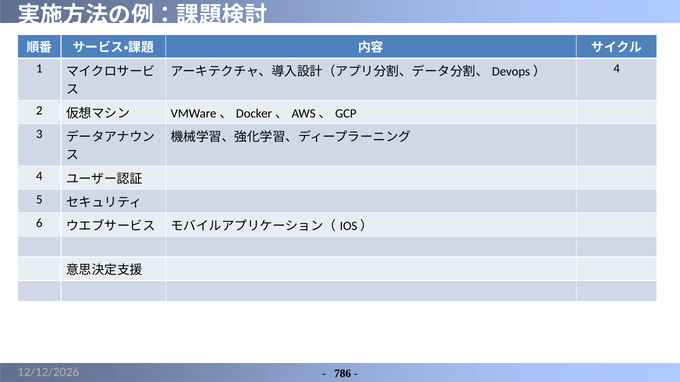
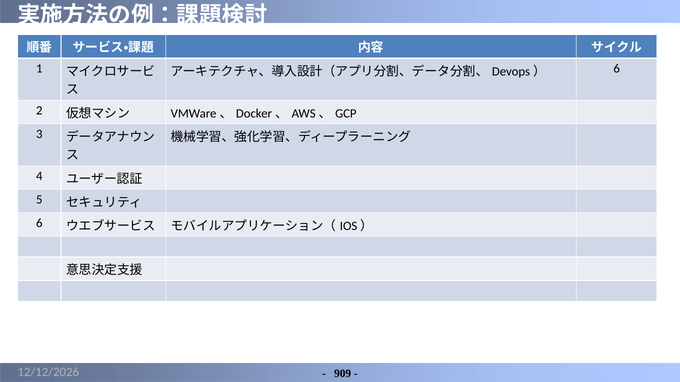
4 at (617, 69): 4 -> 6
786: 786 -> 909
